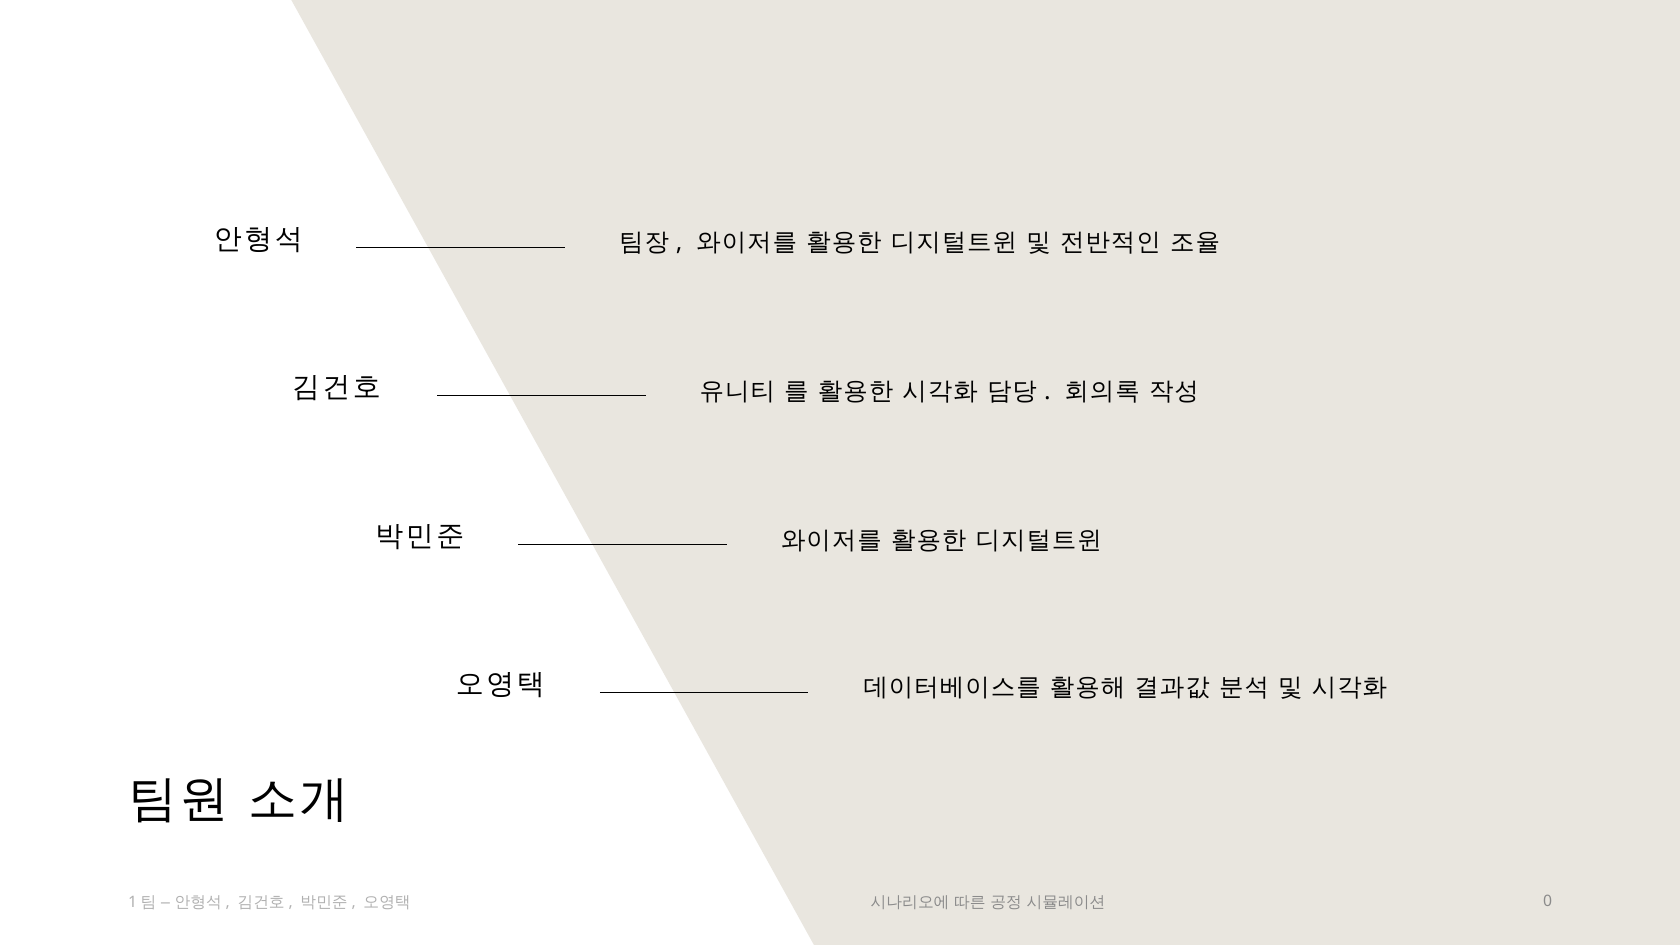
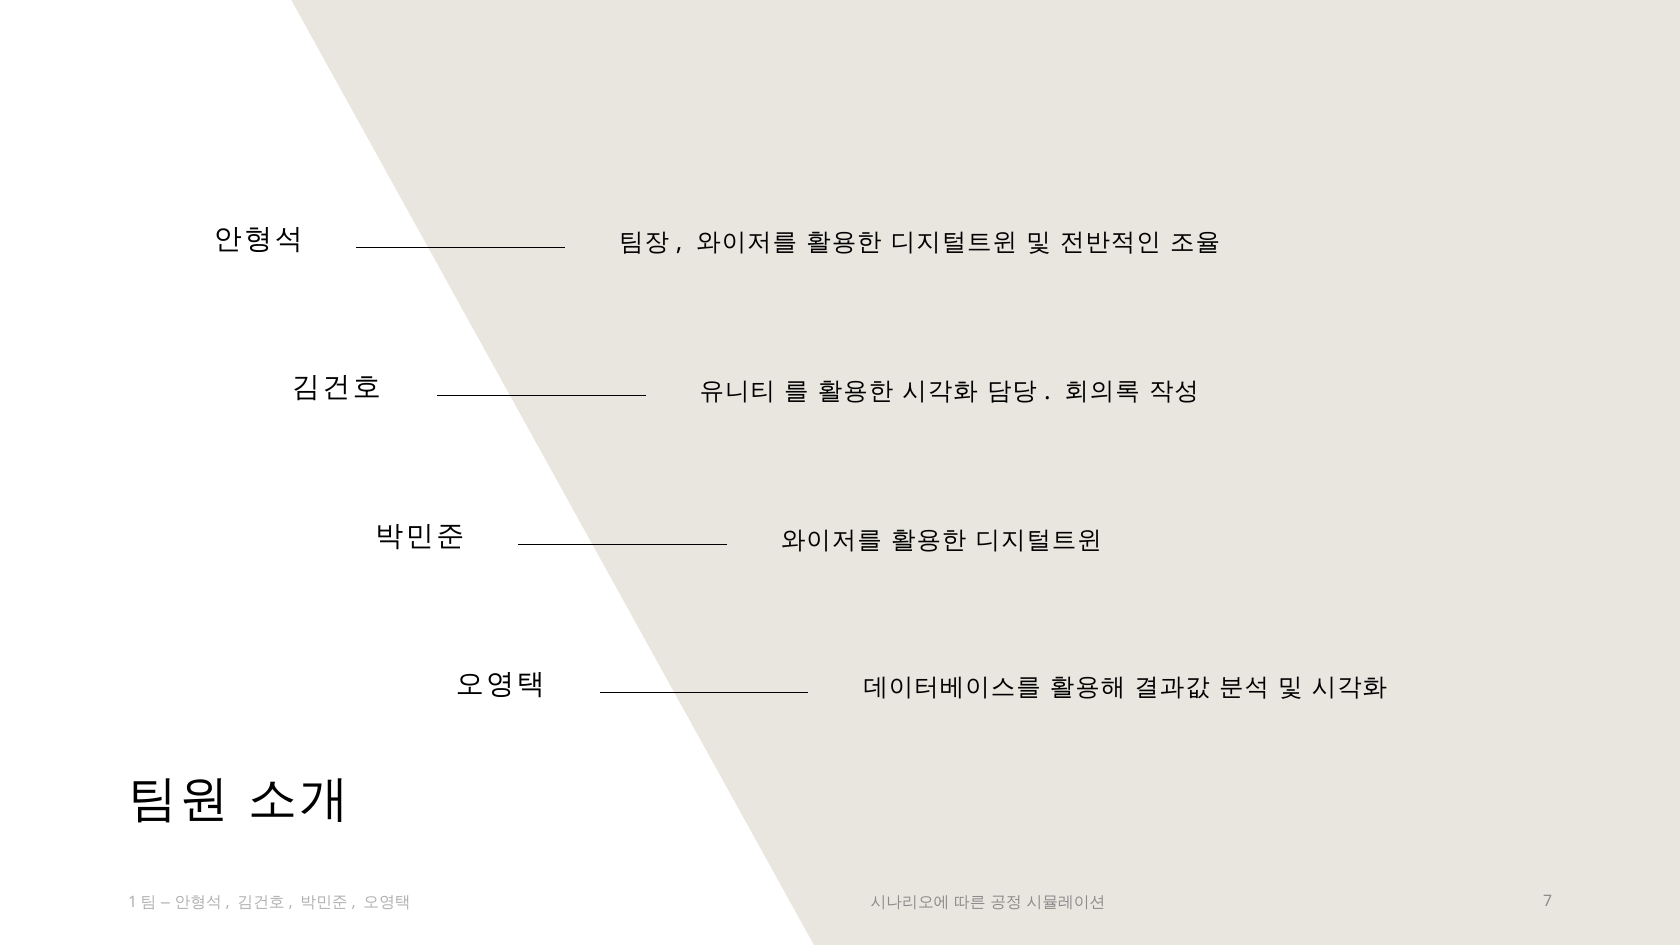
0: 0 -> 7
